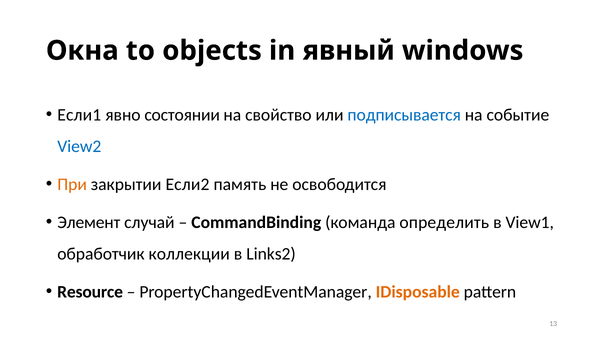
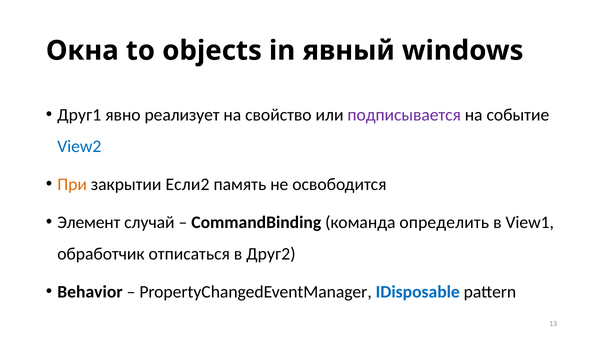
Если1: Если1 -> Друг1
состоянии: состоянии -> реализует
подписывается colour: blue -> purple
коллекции: коллекции -> отписаться
Links2: Links2 -> Друг2
Resource: Resource -> Behavior
IDisposable colour: orange -> blue
